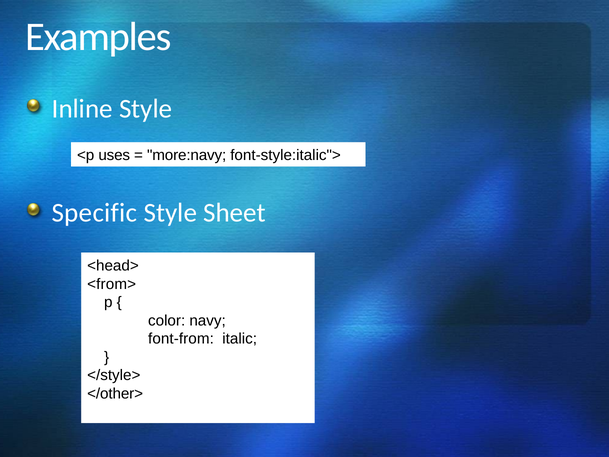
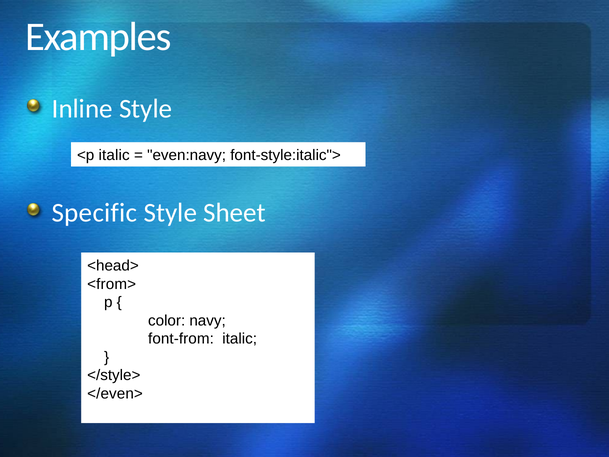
<p uses: uses -> italic
more:navy: more:navy -> even:navy
</other>: </other> -> </even>
